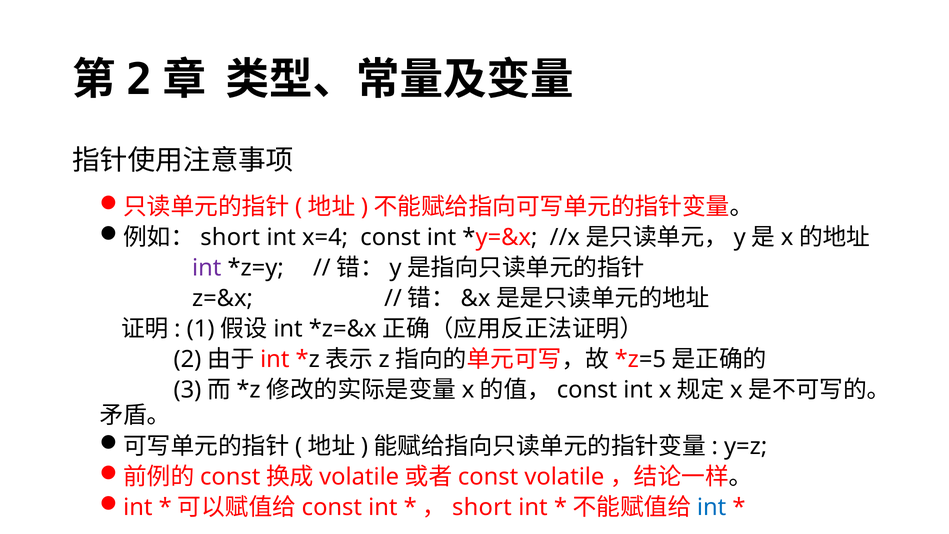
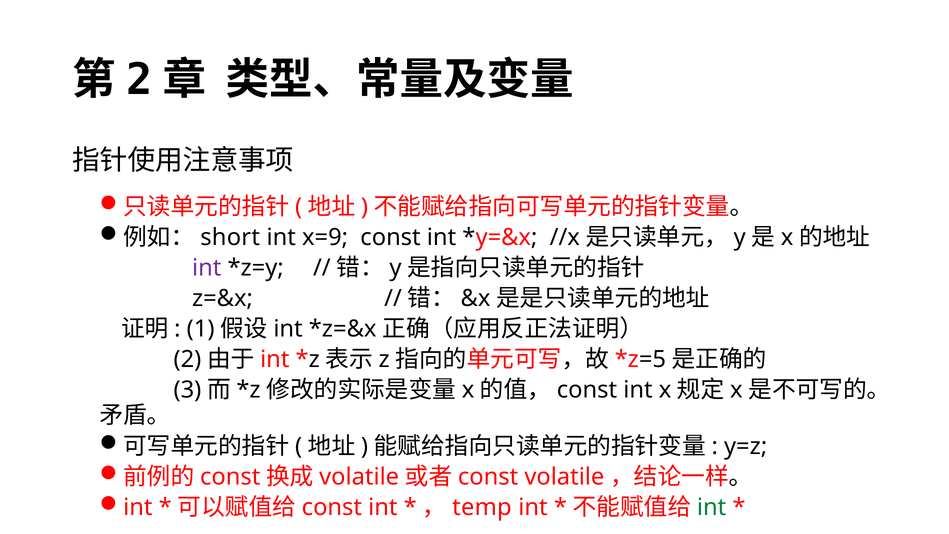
x=4: x=4 -> x=9
short at (482, 507): short -> temp
int at (712, 507) colour: blue -> green
